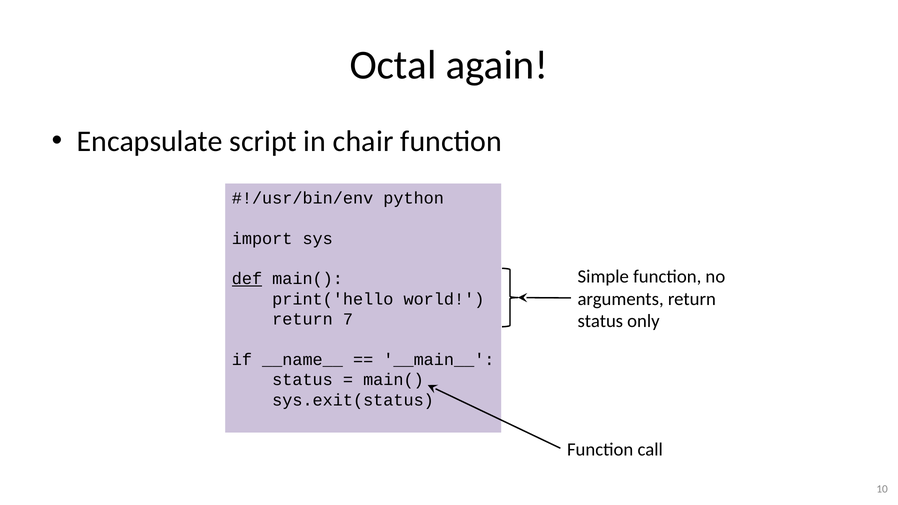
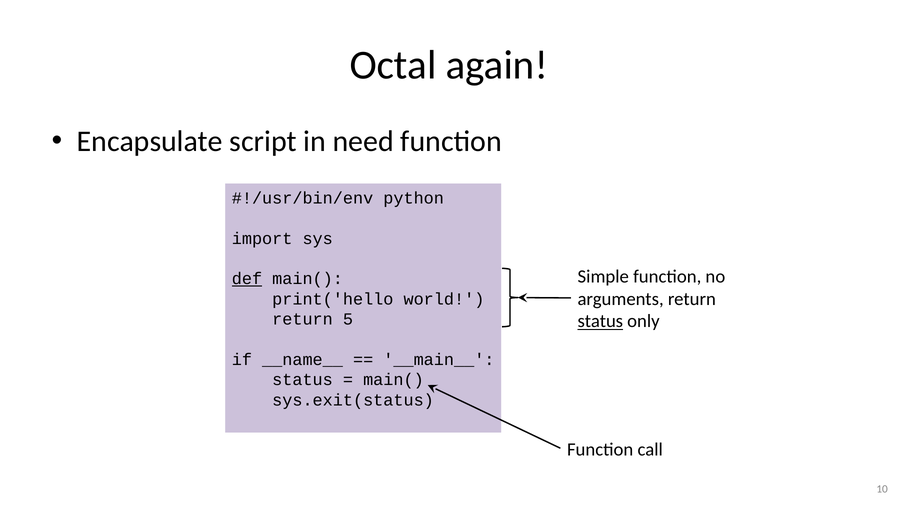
chair: chair -> need
7: 7 -> 5
status at (600, 321) underline: none -> present
